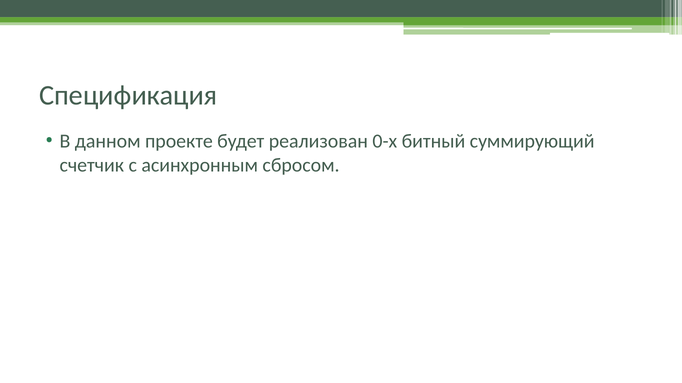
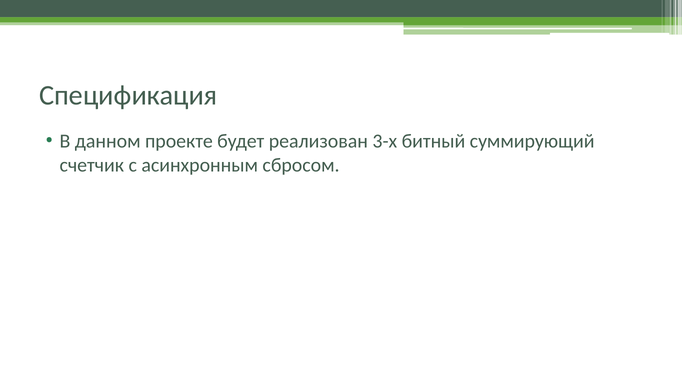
0-х: 0-х -> 3-х
